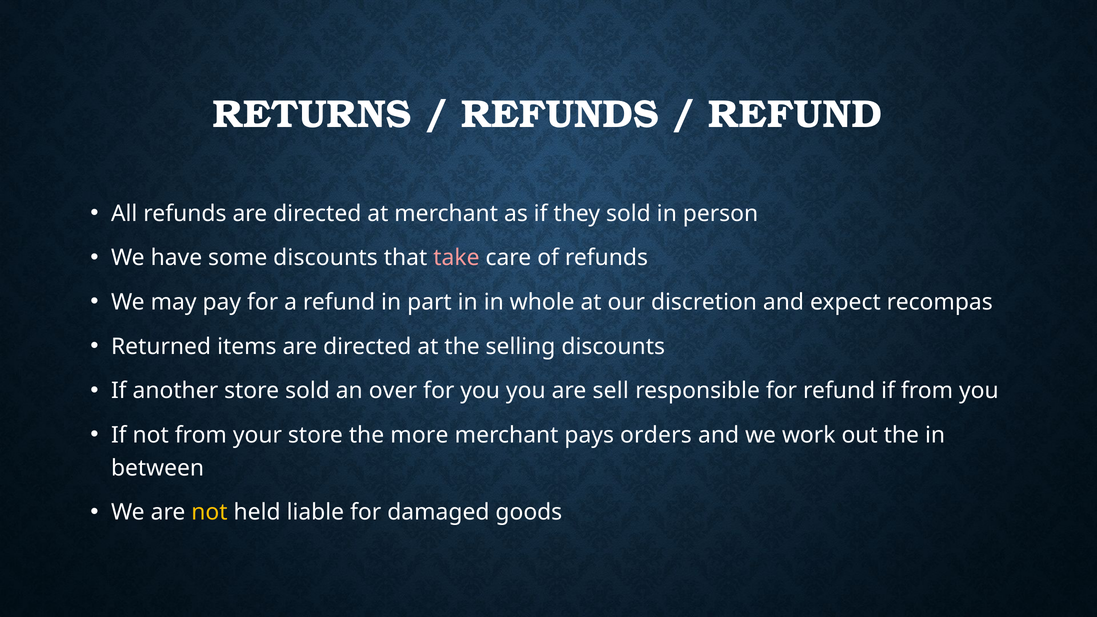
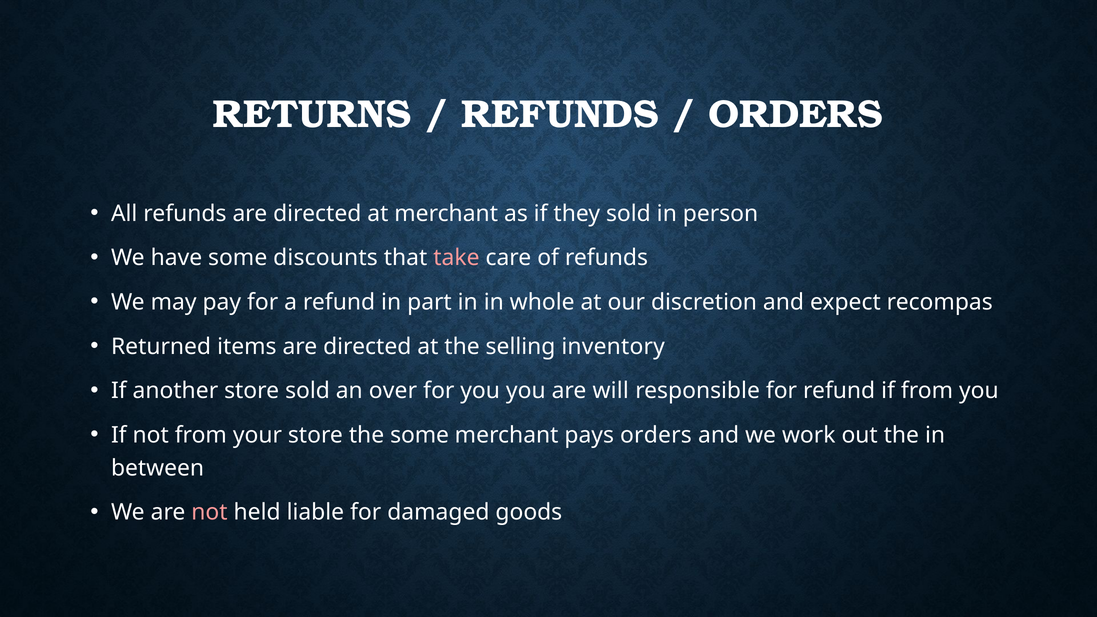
REFUND at (795, 114): REFUND -> ORDERS
selling discounts: discounts -> inventory
sell: sell -> will
the more: more -> some
not at (209, 512) colour: yellow -> pink
